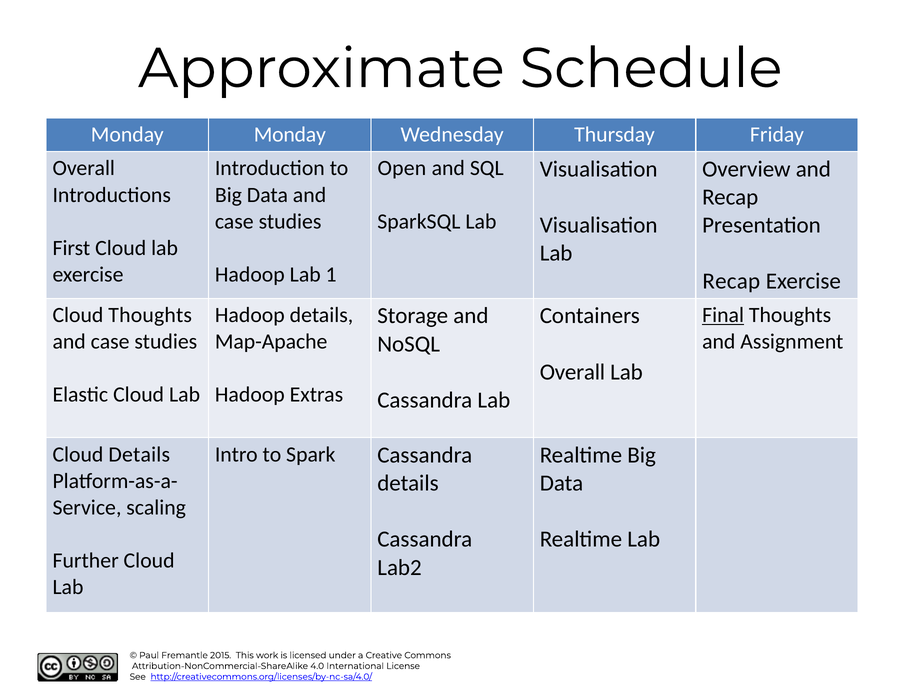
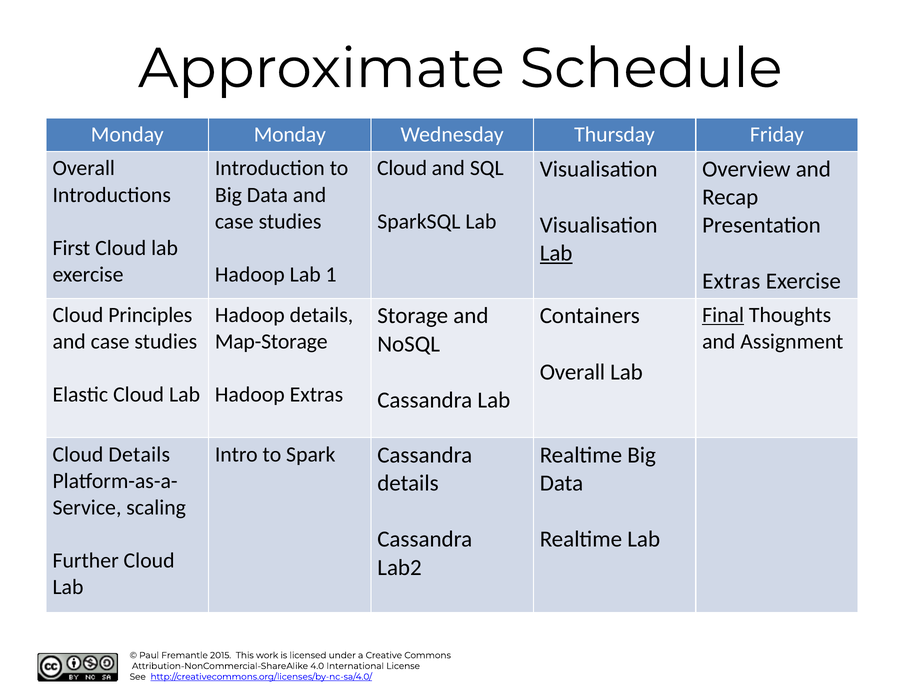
Open at (402, 168): Open -> Cloud
Lab at (556, 254) underline: none -> present
Recap at (731, 282): Recap -> Extras
Cloud Thoughts: Thoughts -> Principles
Map-Apache: Map-Apache -> Map-Storage
